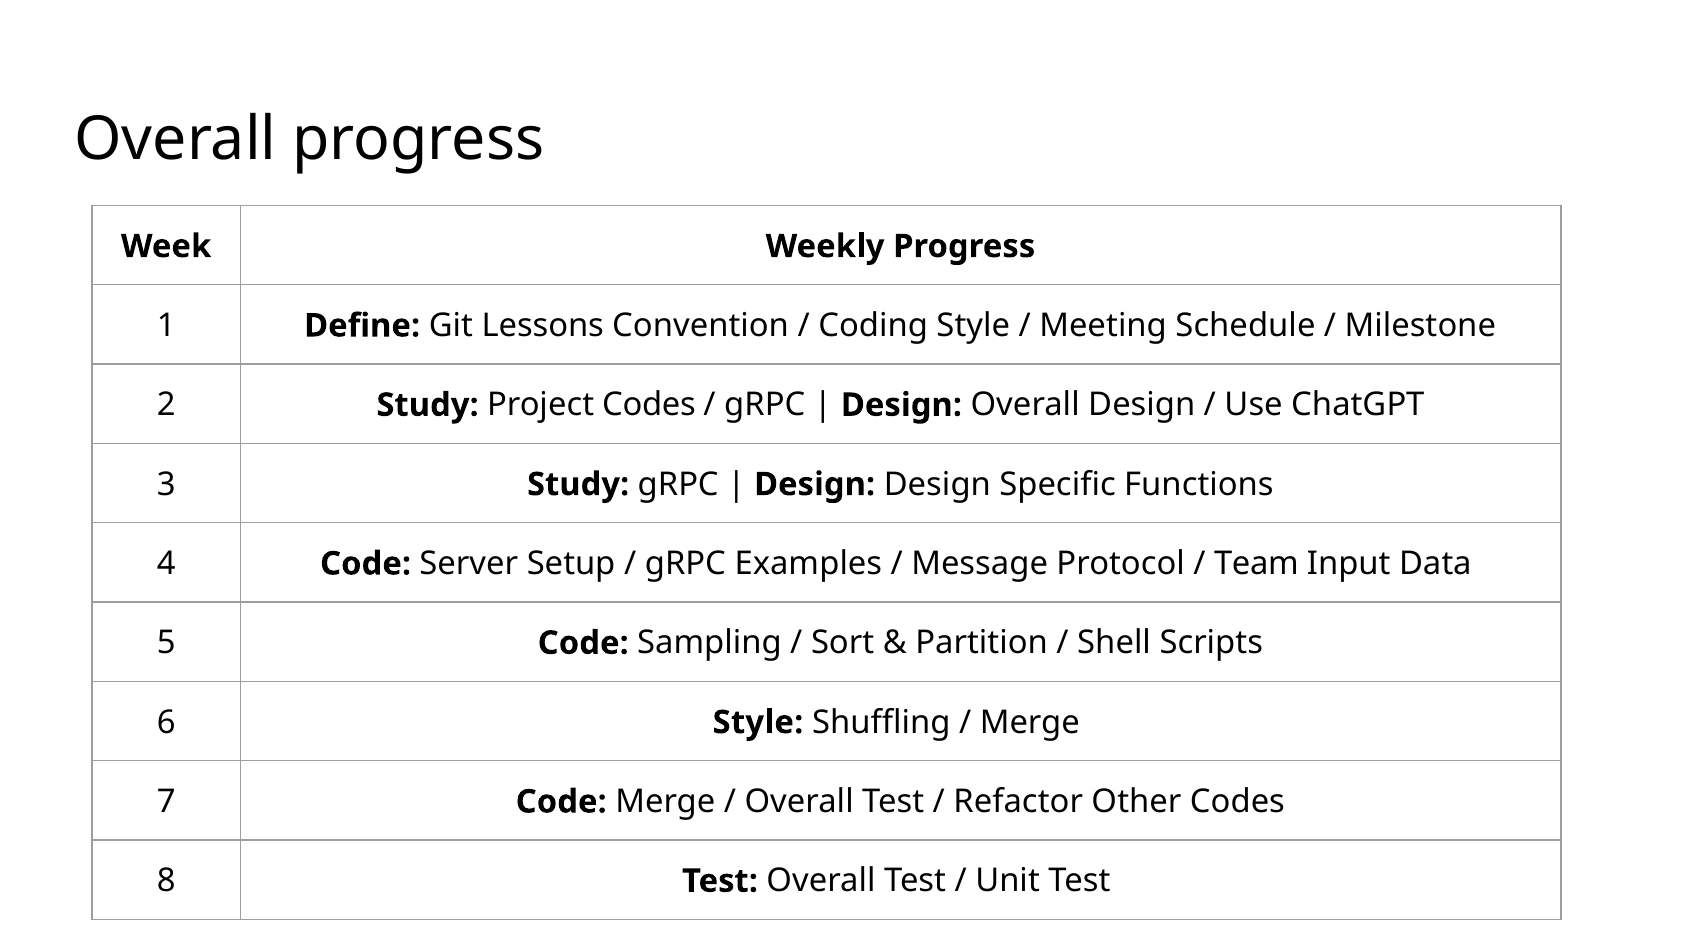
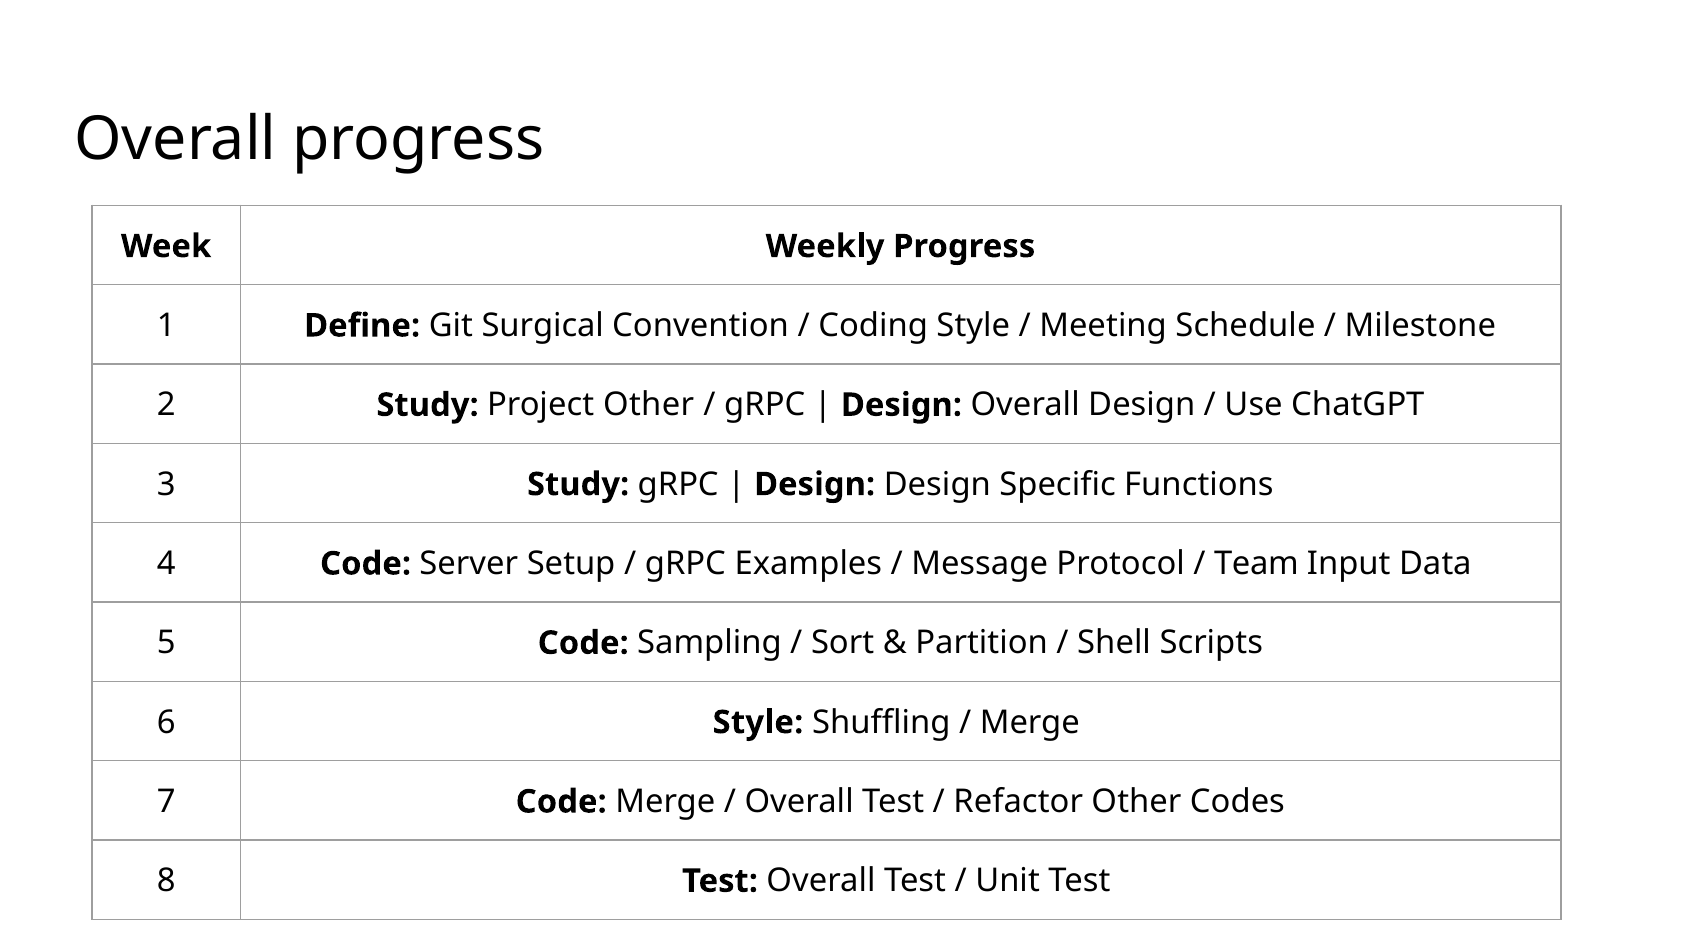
Lessons: Lessons -> Surgical
Project Codes: Codes -> Other
